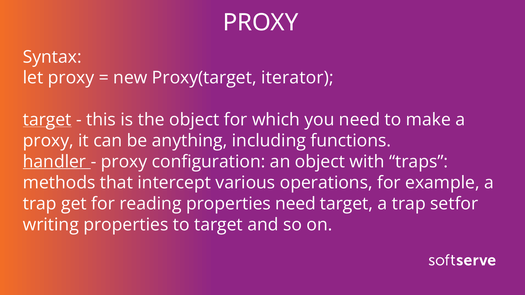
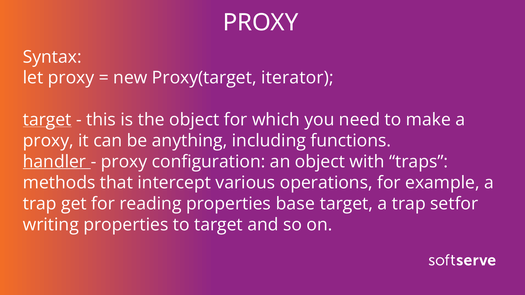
properties need: need -> base
